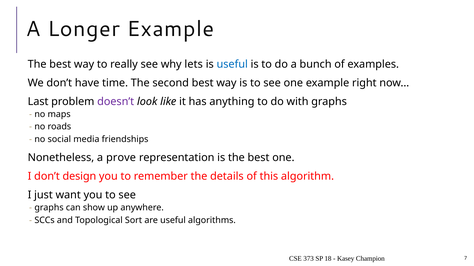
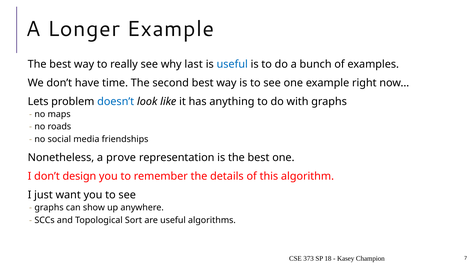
lets: lets -> last
Last: Last -> Lets
doesn’t colour: purple -> blue
